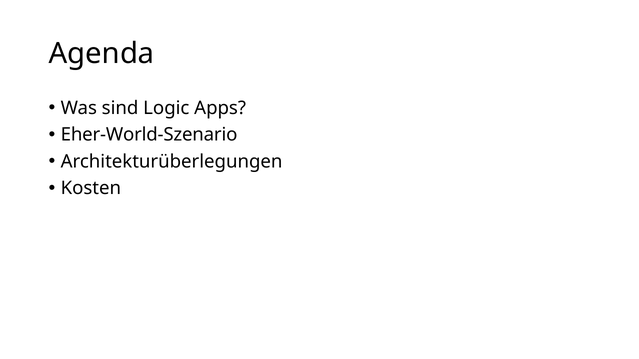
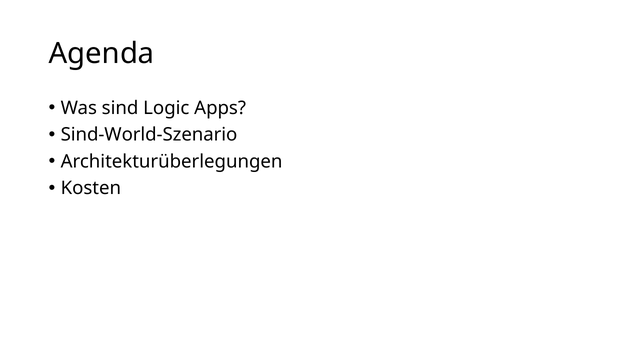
Eher-World-Szenario: Eher-World-Szenario -> Sind-World-Szenario
